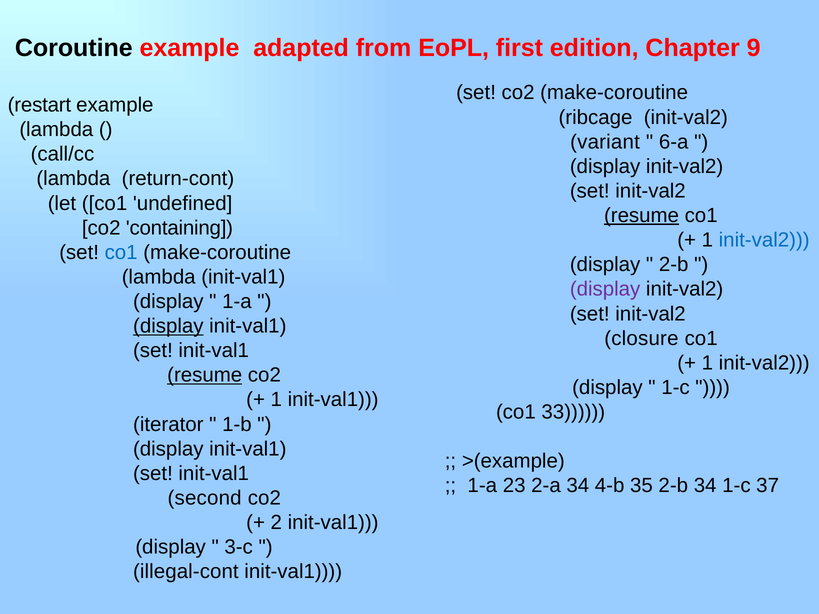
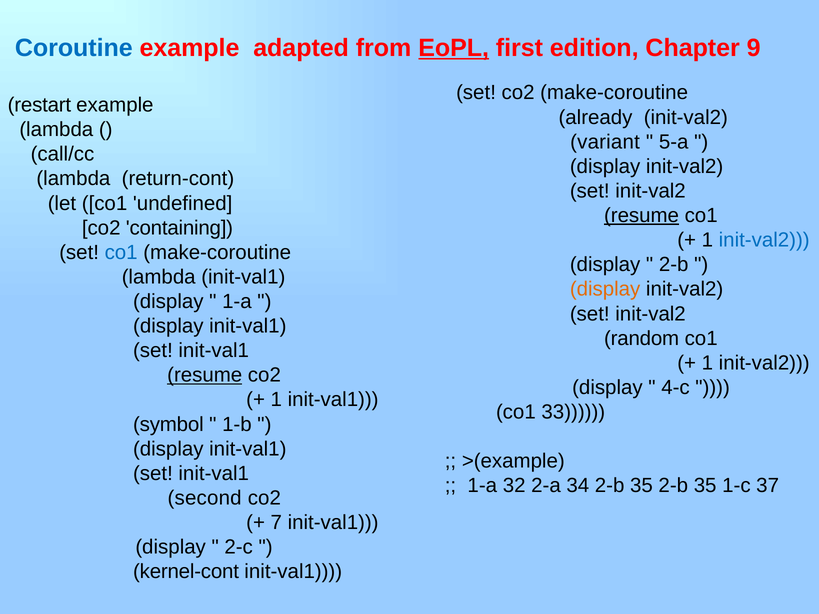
Coroutine colour: black -> blue
EoPL underline: none -> present
ribcage: ribcage -> already
6-a: 6-a -> 5-a
display at (605, 289) colour: purple -> orange
display at (168, 326) underline: present -> none
closure: closure -> random
1-c at (675, 388): 1-c -> 4-c
iterator: iterator -> symbol
23: 23 -> 32
34 4-b: 4-b -> 2-b
35 2-b 34: 34 -> 35
2: 2 -> 7
3-c: 3-c -> 2-c
illegal-cont: illegal-cont -> kernel-cont
